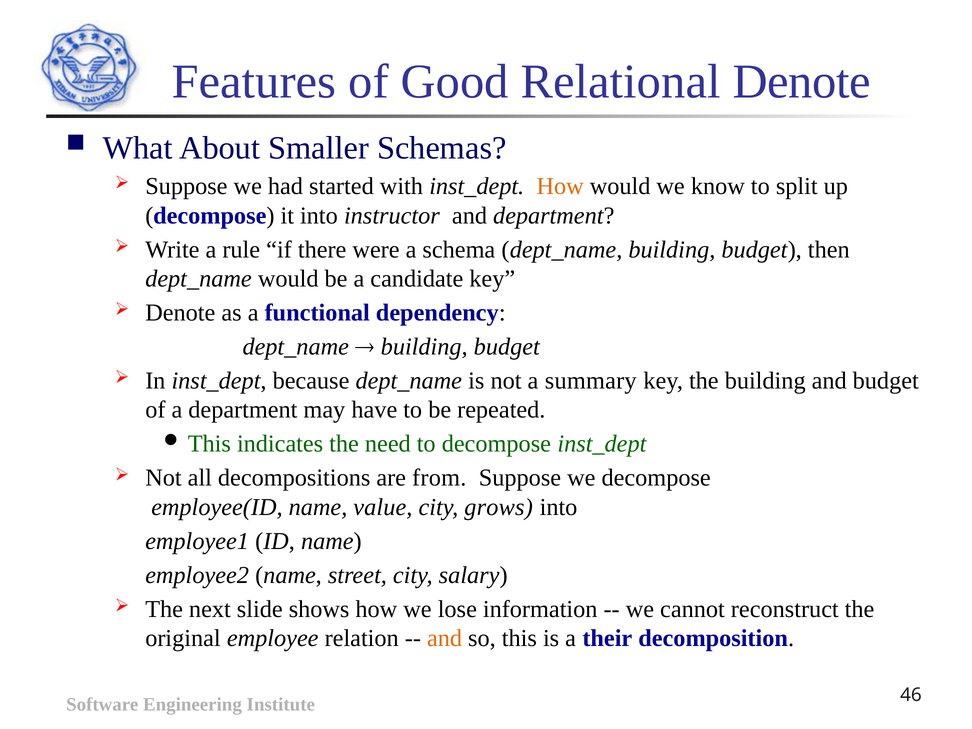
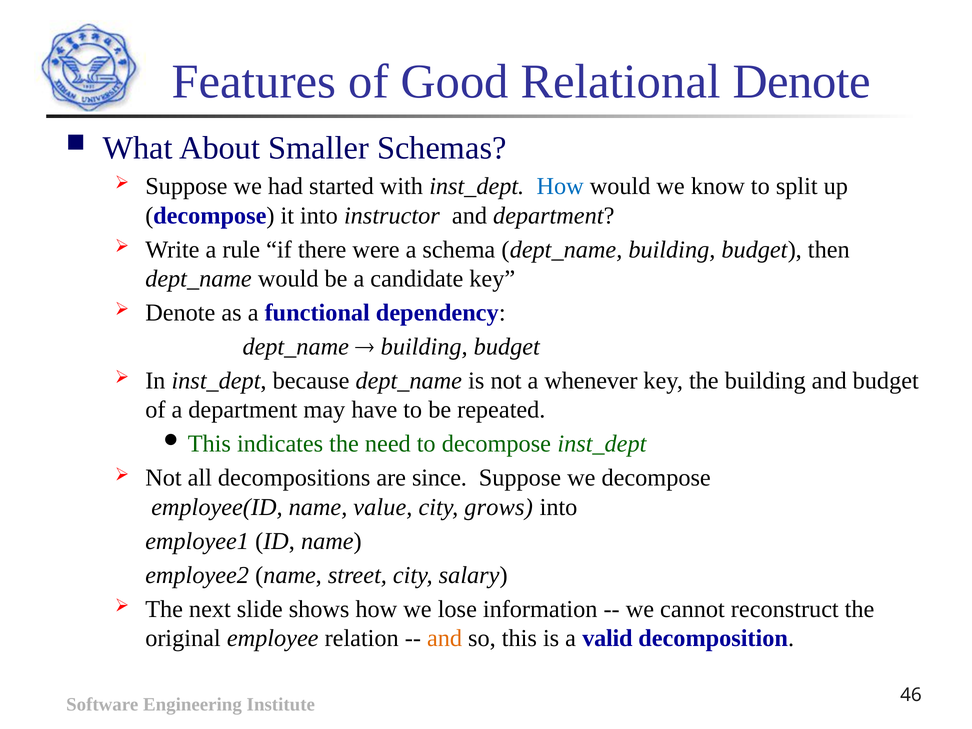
How at (560, 186) colour: orange -> blue
summary: summary -> whenever
from: from -> since
their: their -> valid
